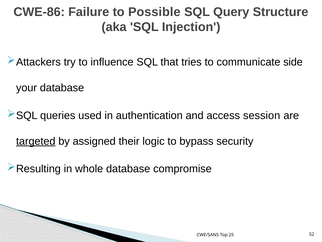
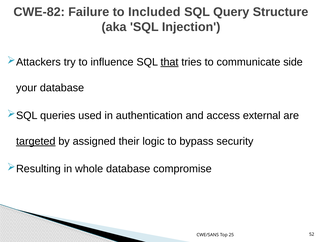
CWE-86: CWE-86 -> CWE-82
Possible: Possible -> Included
that underline: none -> present
session: session -> external
